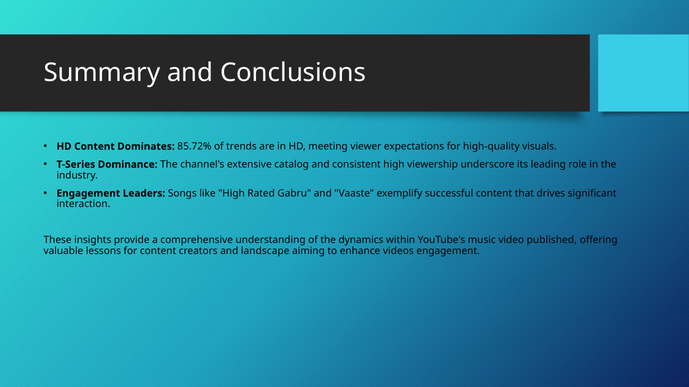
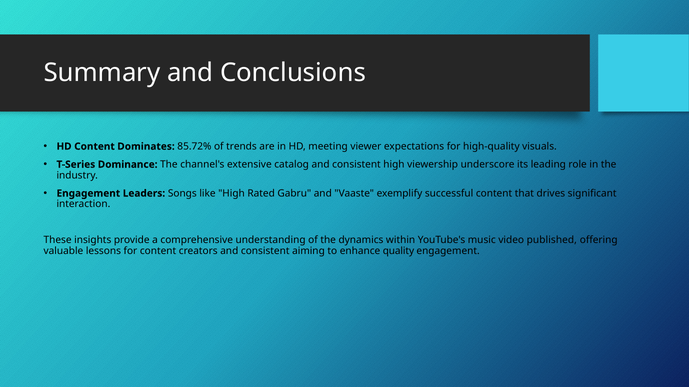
creators and landscape: landscape -> consistent
videos: videos -> quality
